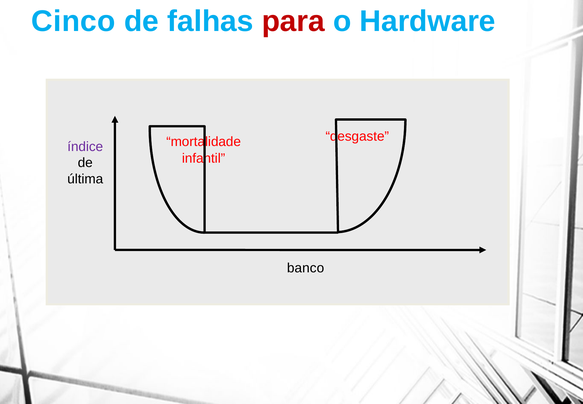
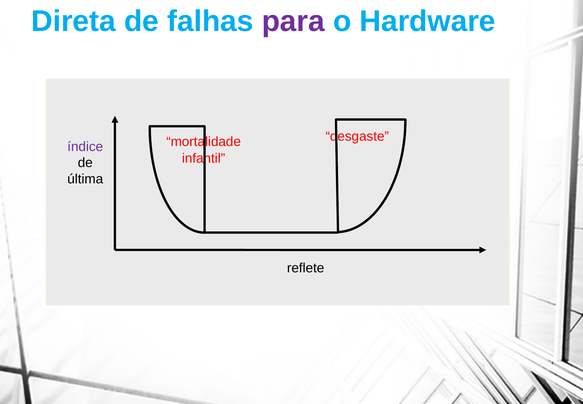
Cinco: Cinco -> Direta
para colour: red -> purple
banco: banco -> reflete
